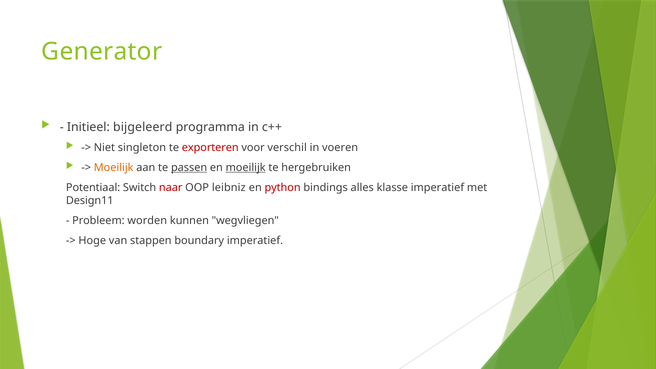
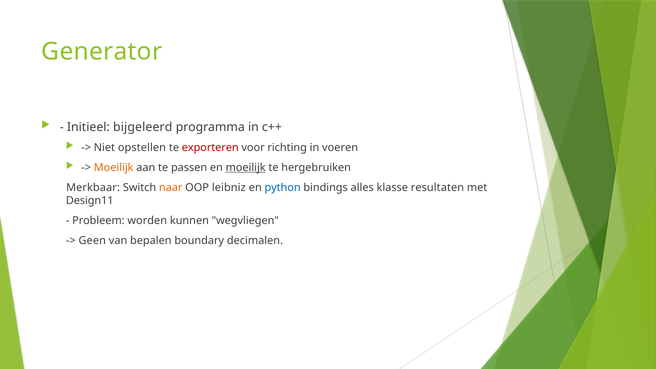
singleton: singleton -> opstellen
verschil: verschil -> richting
passen underline: present -> none
Potentiaal: Potentiaal -> Merkbaar
naar colour: red -> orange
python colour: red -> blue
klasse imperatief: imperatief -> resultaten
Hoge: Hoge -> Geen
stappen: stappen -> bepalen
boundary imperatief: imperatief -> decimalen
